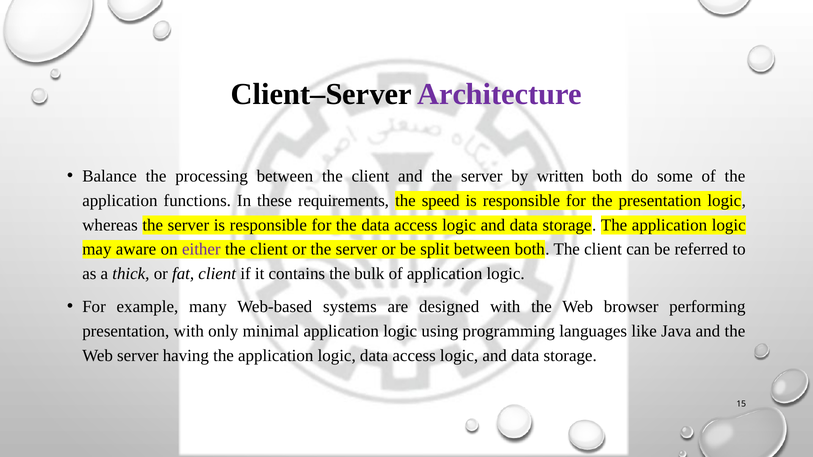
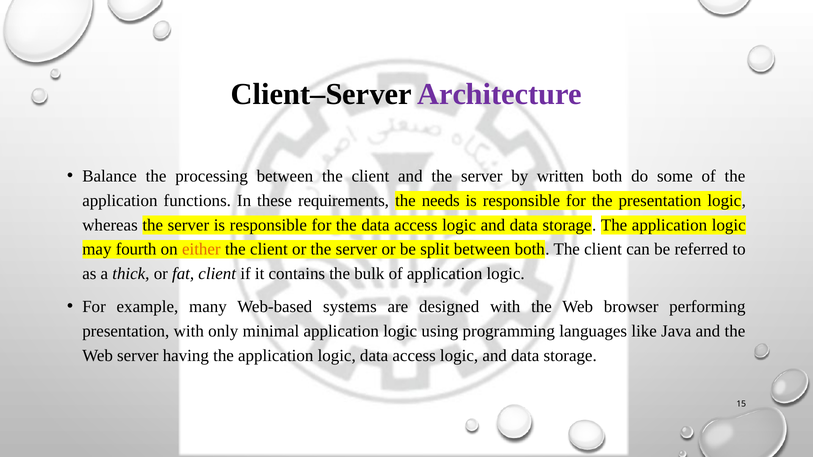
speed: speed -> needs
aware: aware -> fourth
either colour: purple -> orange
